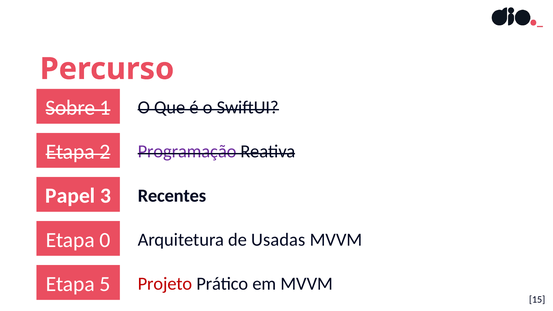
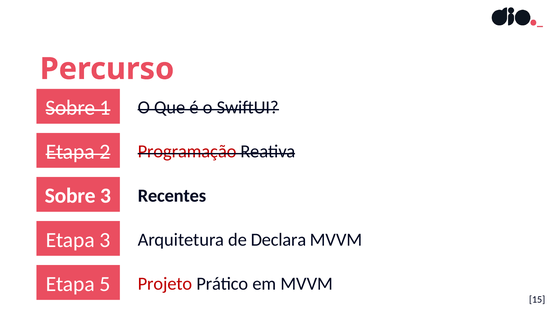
Programação colour: purple -> red
Papel at (70, 196): Papel -> Sobre
Etapa 0: 0 -> 3
Usadas: Usadas -> Declara
